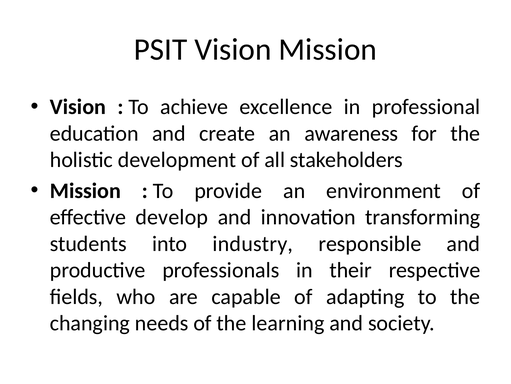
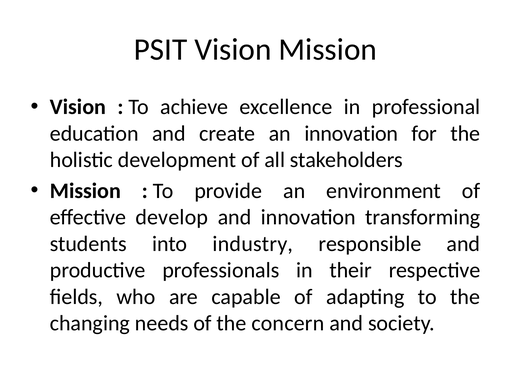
an awareness: awareness -> innovation
learning: learning -> concern
